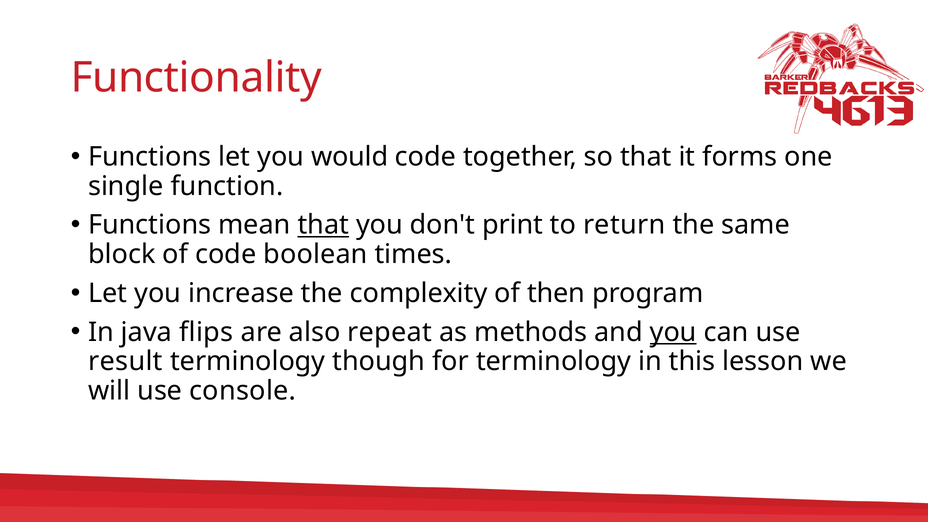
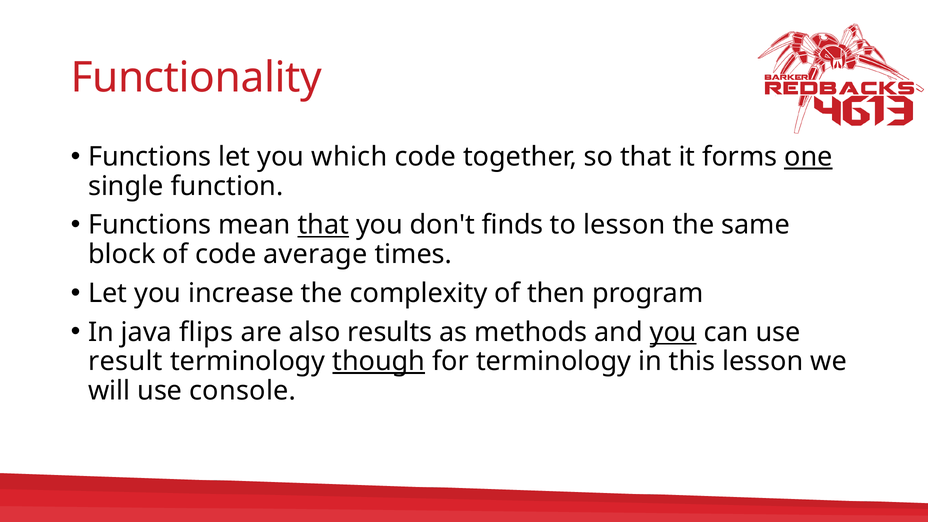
would: would -> which
one underline: none -> present
print: print -> finds
to return: return -> lesson
boolean: boolean -> average
repeat: repeat -> results
though underline: none -> present
